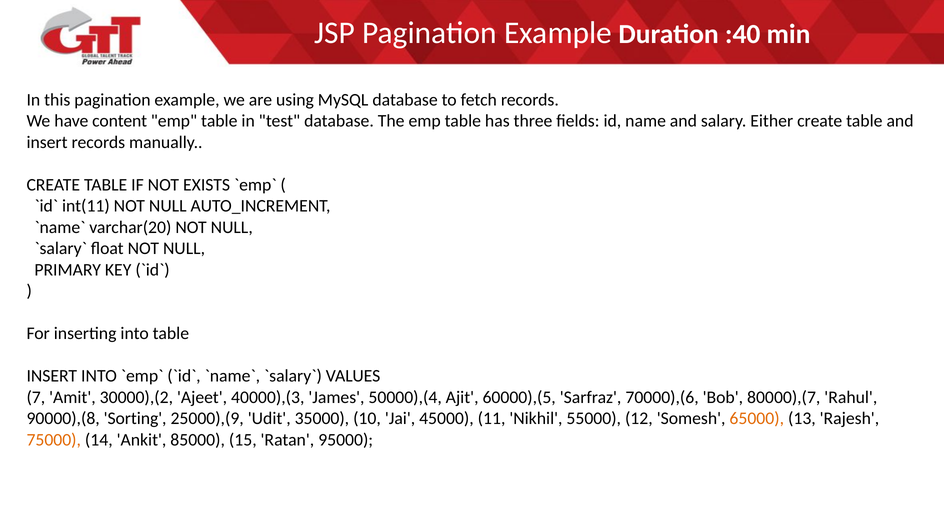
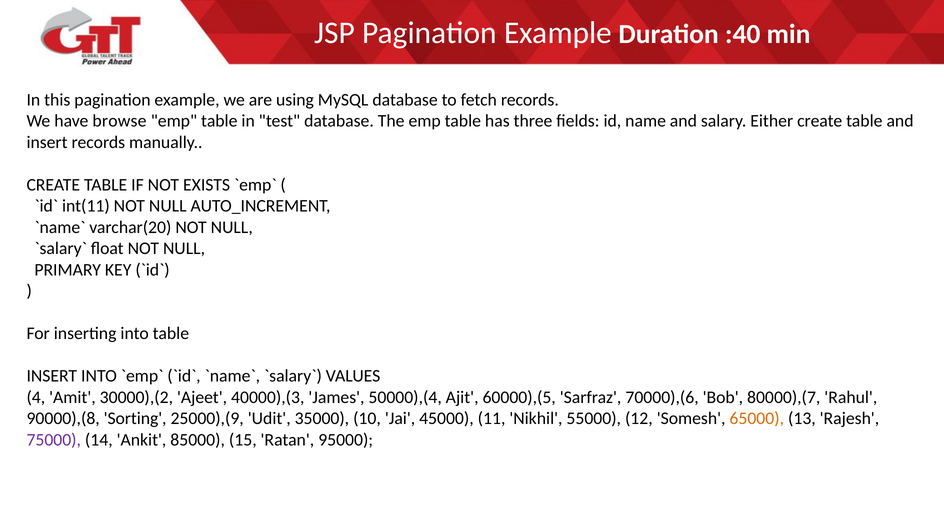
content: content -> browse
7: 7 -> 4
75000 colour: orange -> purple
